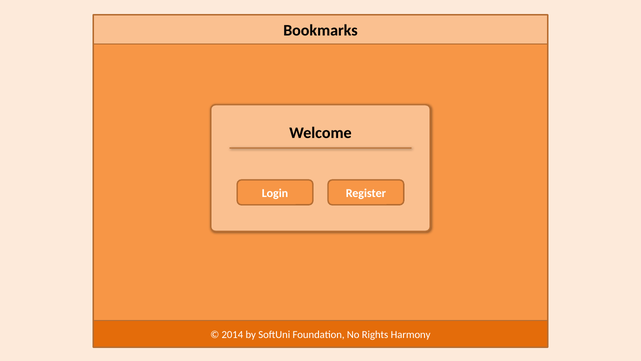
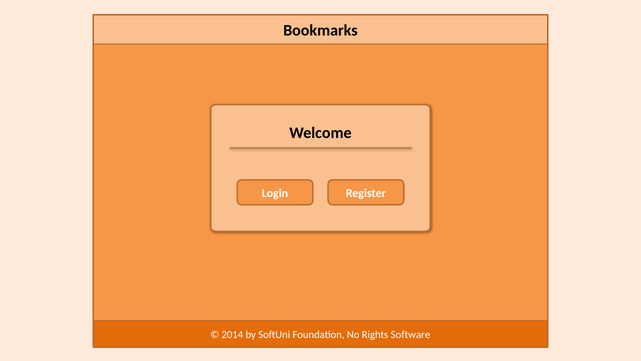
Harmony: Harmony -> Software
